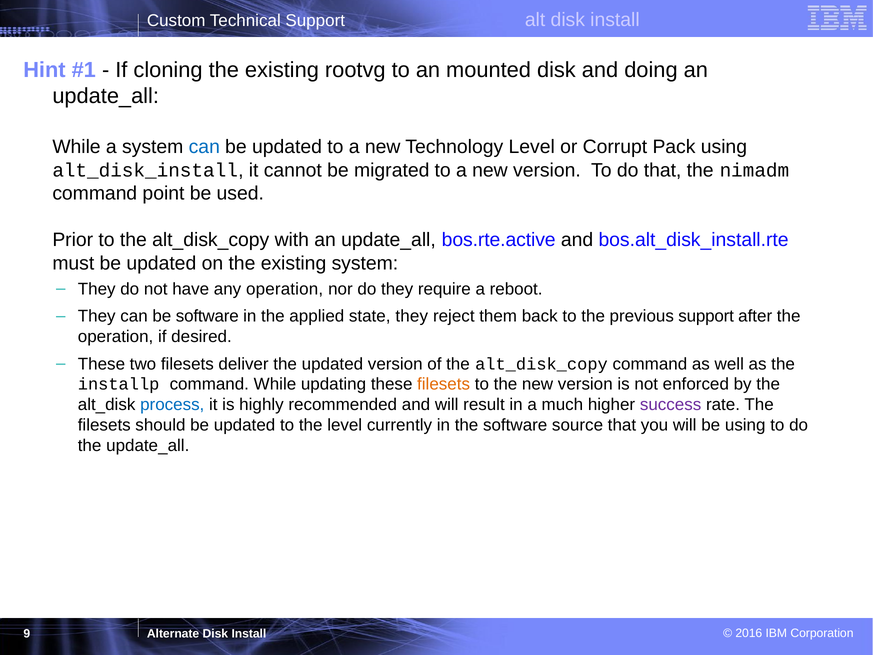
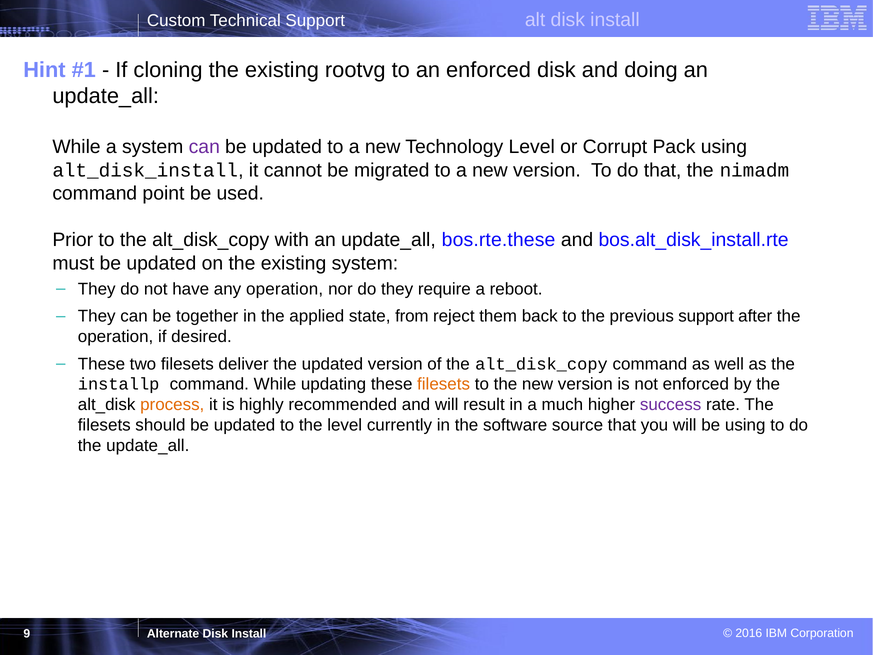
an mounted: mounted -> enforced
can at (204, 147) colour: blue -> purple
bos.rte.active: bos.rte.active -> bos.rte.these
be software: software -> together
state they: they -> from
process colour: blue -> orange
